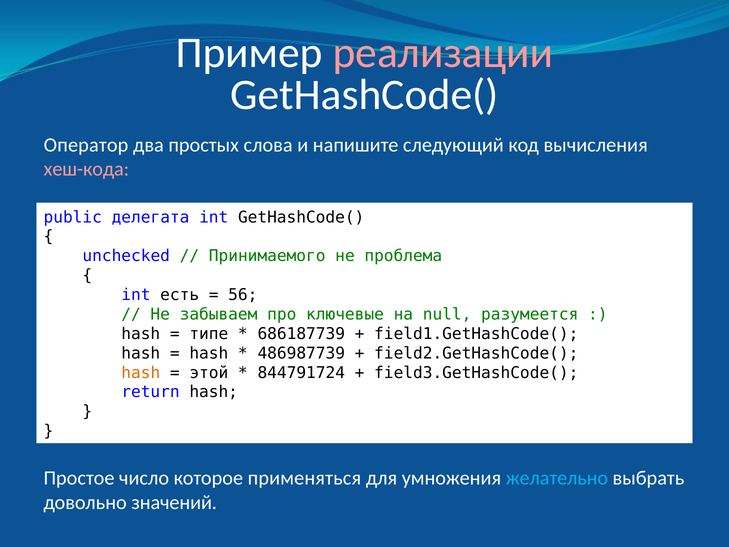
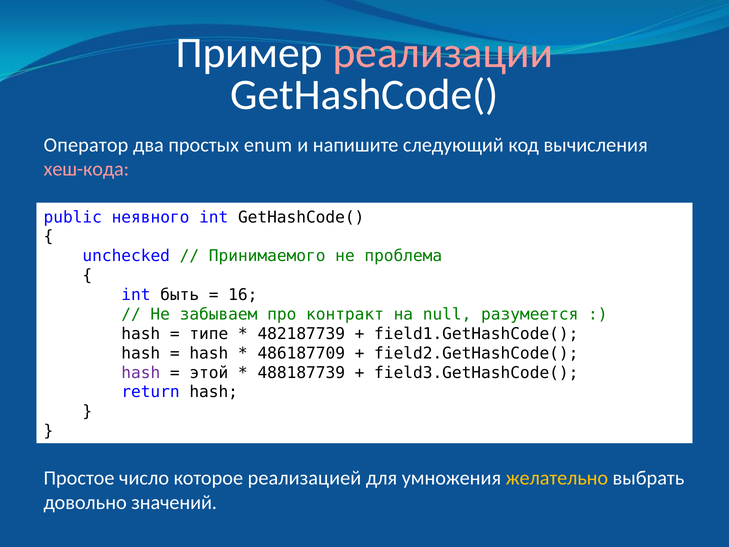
слова: слова -> enum
делегата: делегата -> неявного
есть: есть -> быть
56: 56 -> 16
ключевые: ключевые -> контракт
686187739: 686187739 -> 482187739
486987739: 486987739 -> 486187709
hash at (141, 373) colour: orange -> purple
844791724: 844791724 -> 488187739
применяться: применяться -> реализацией
желательно colour: light blue -> yellow
